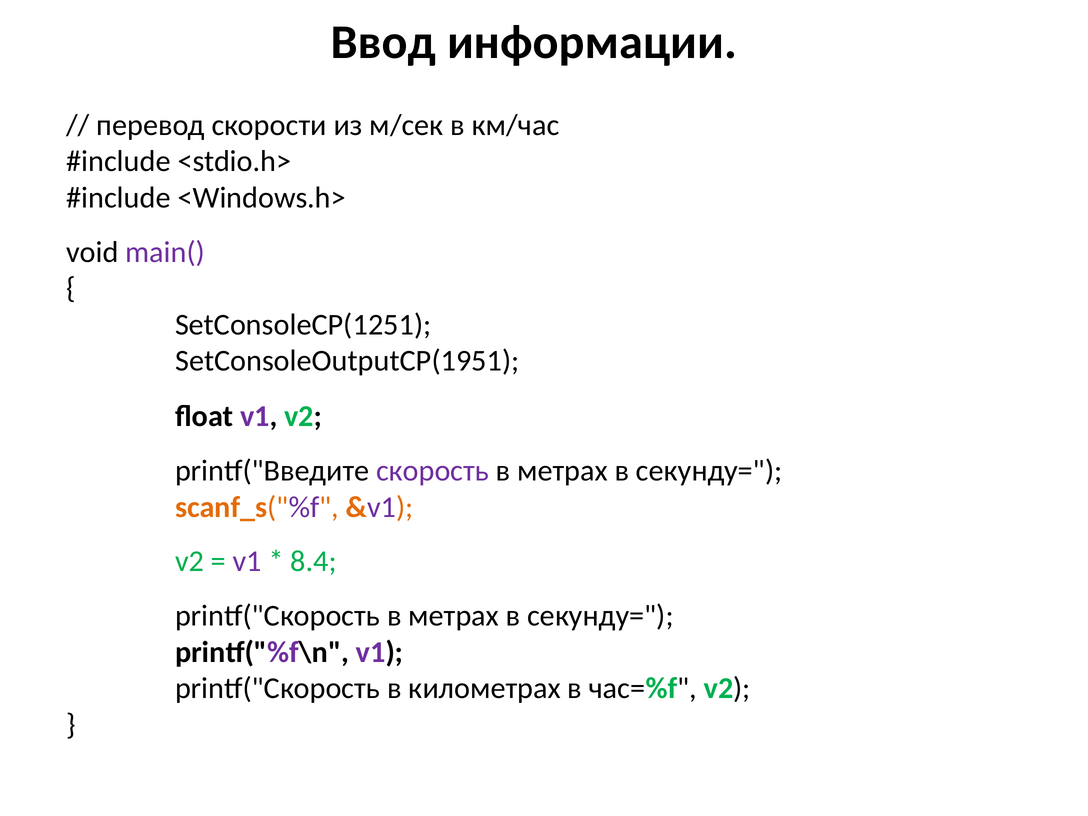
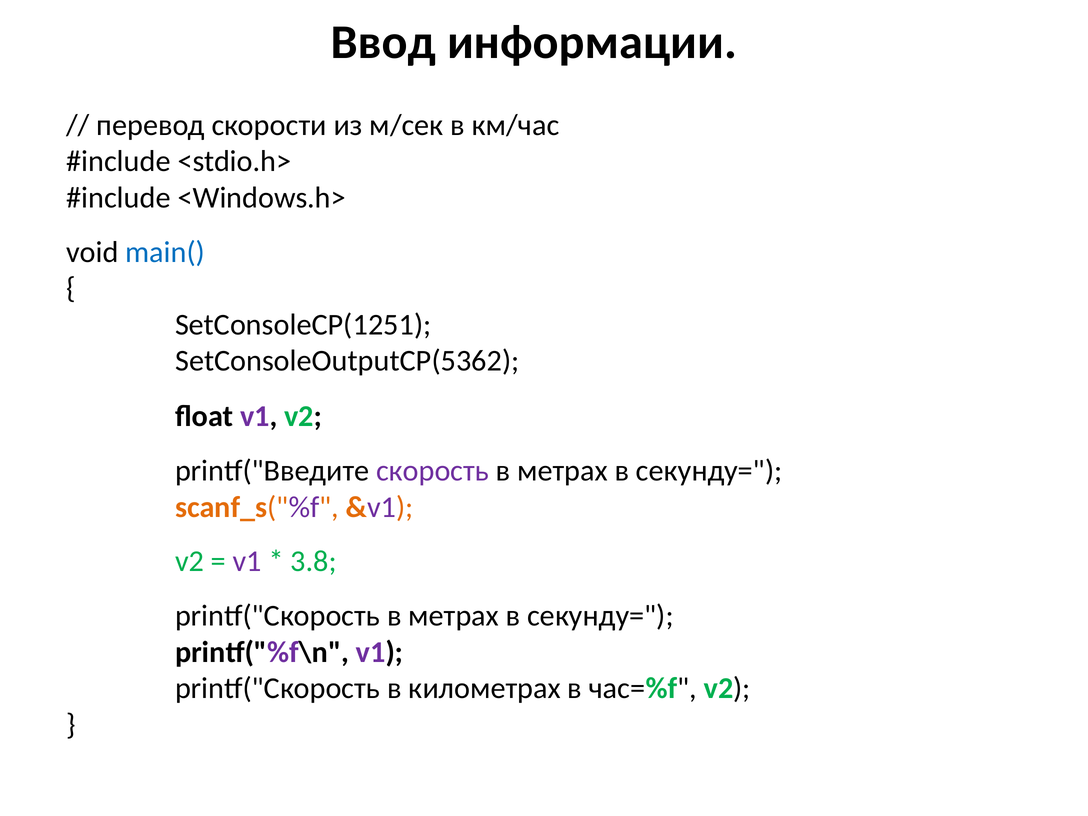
main( colour: purple -> blue
SetConsoleOutputCP(1951: SetConsoleOutputCP(1951 -> SetConsoleOutputCP(5362
8.4: 8.4 -> 3.8
